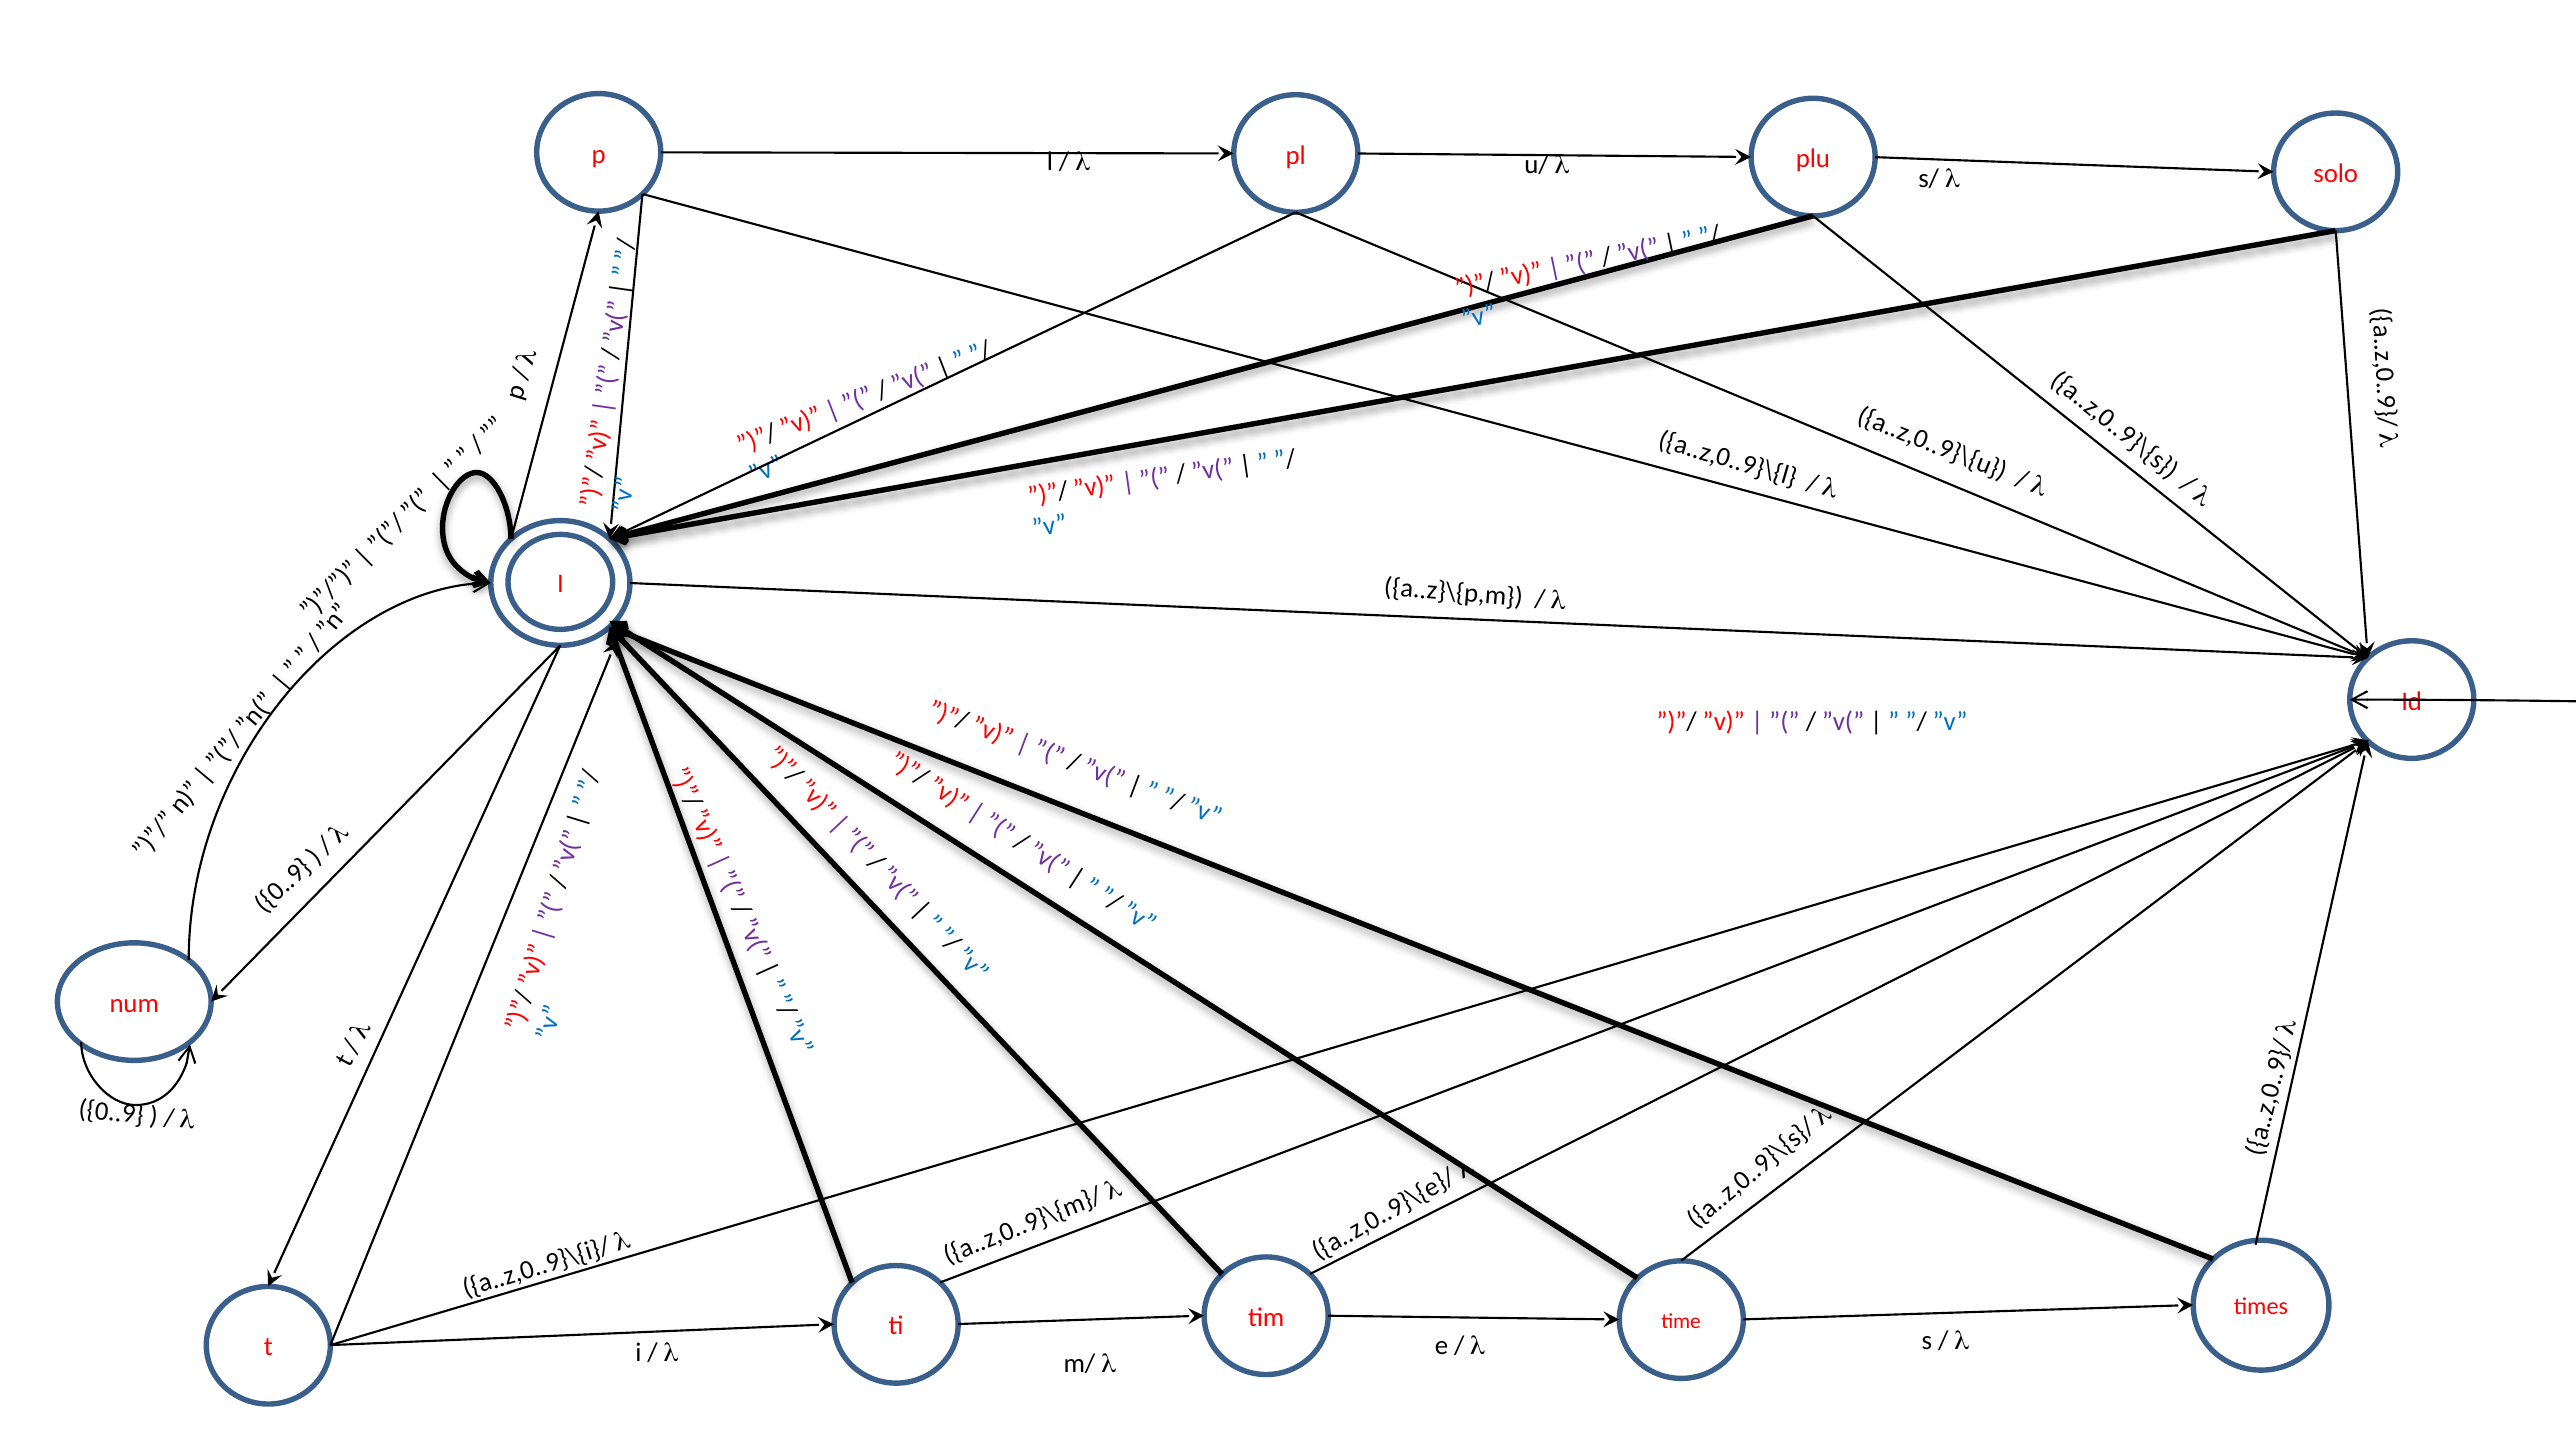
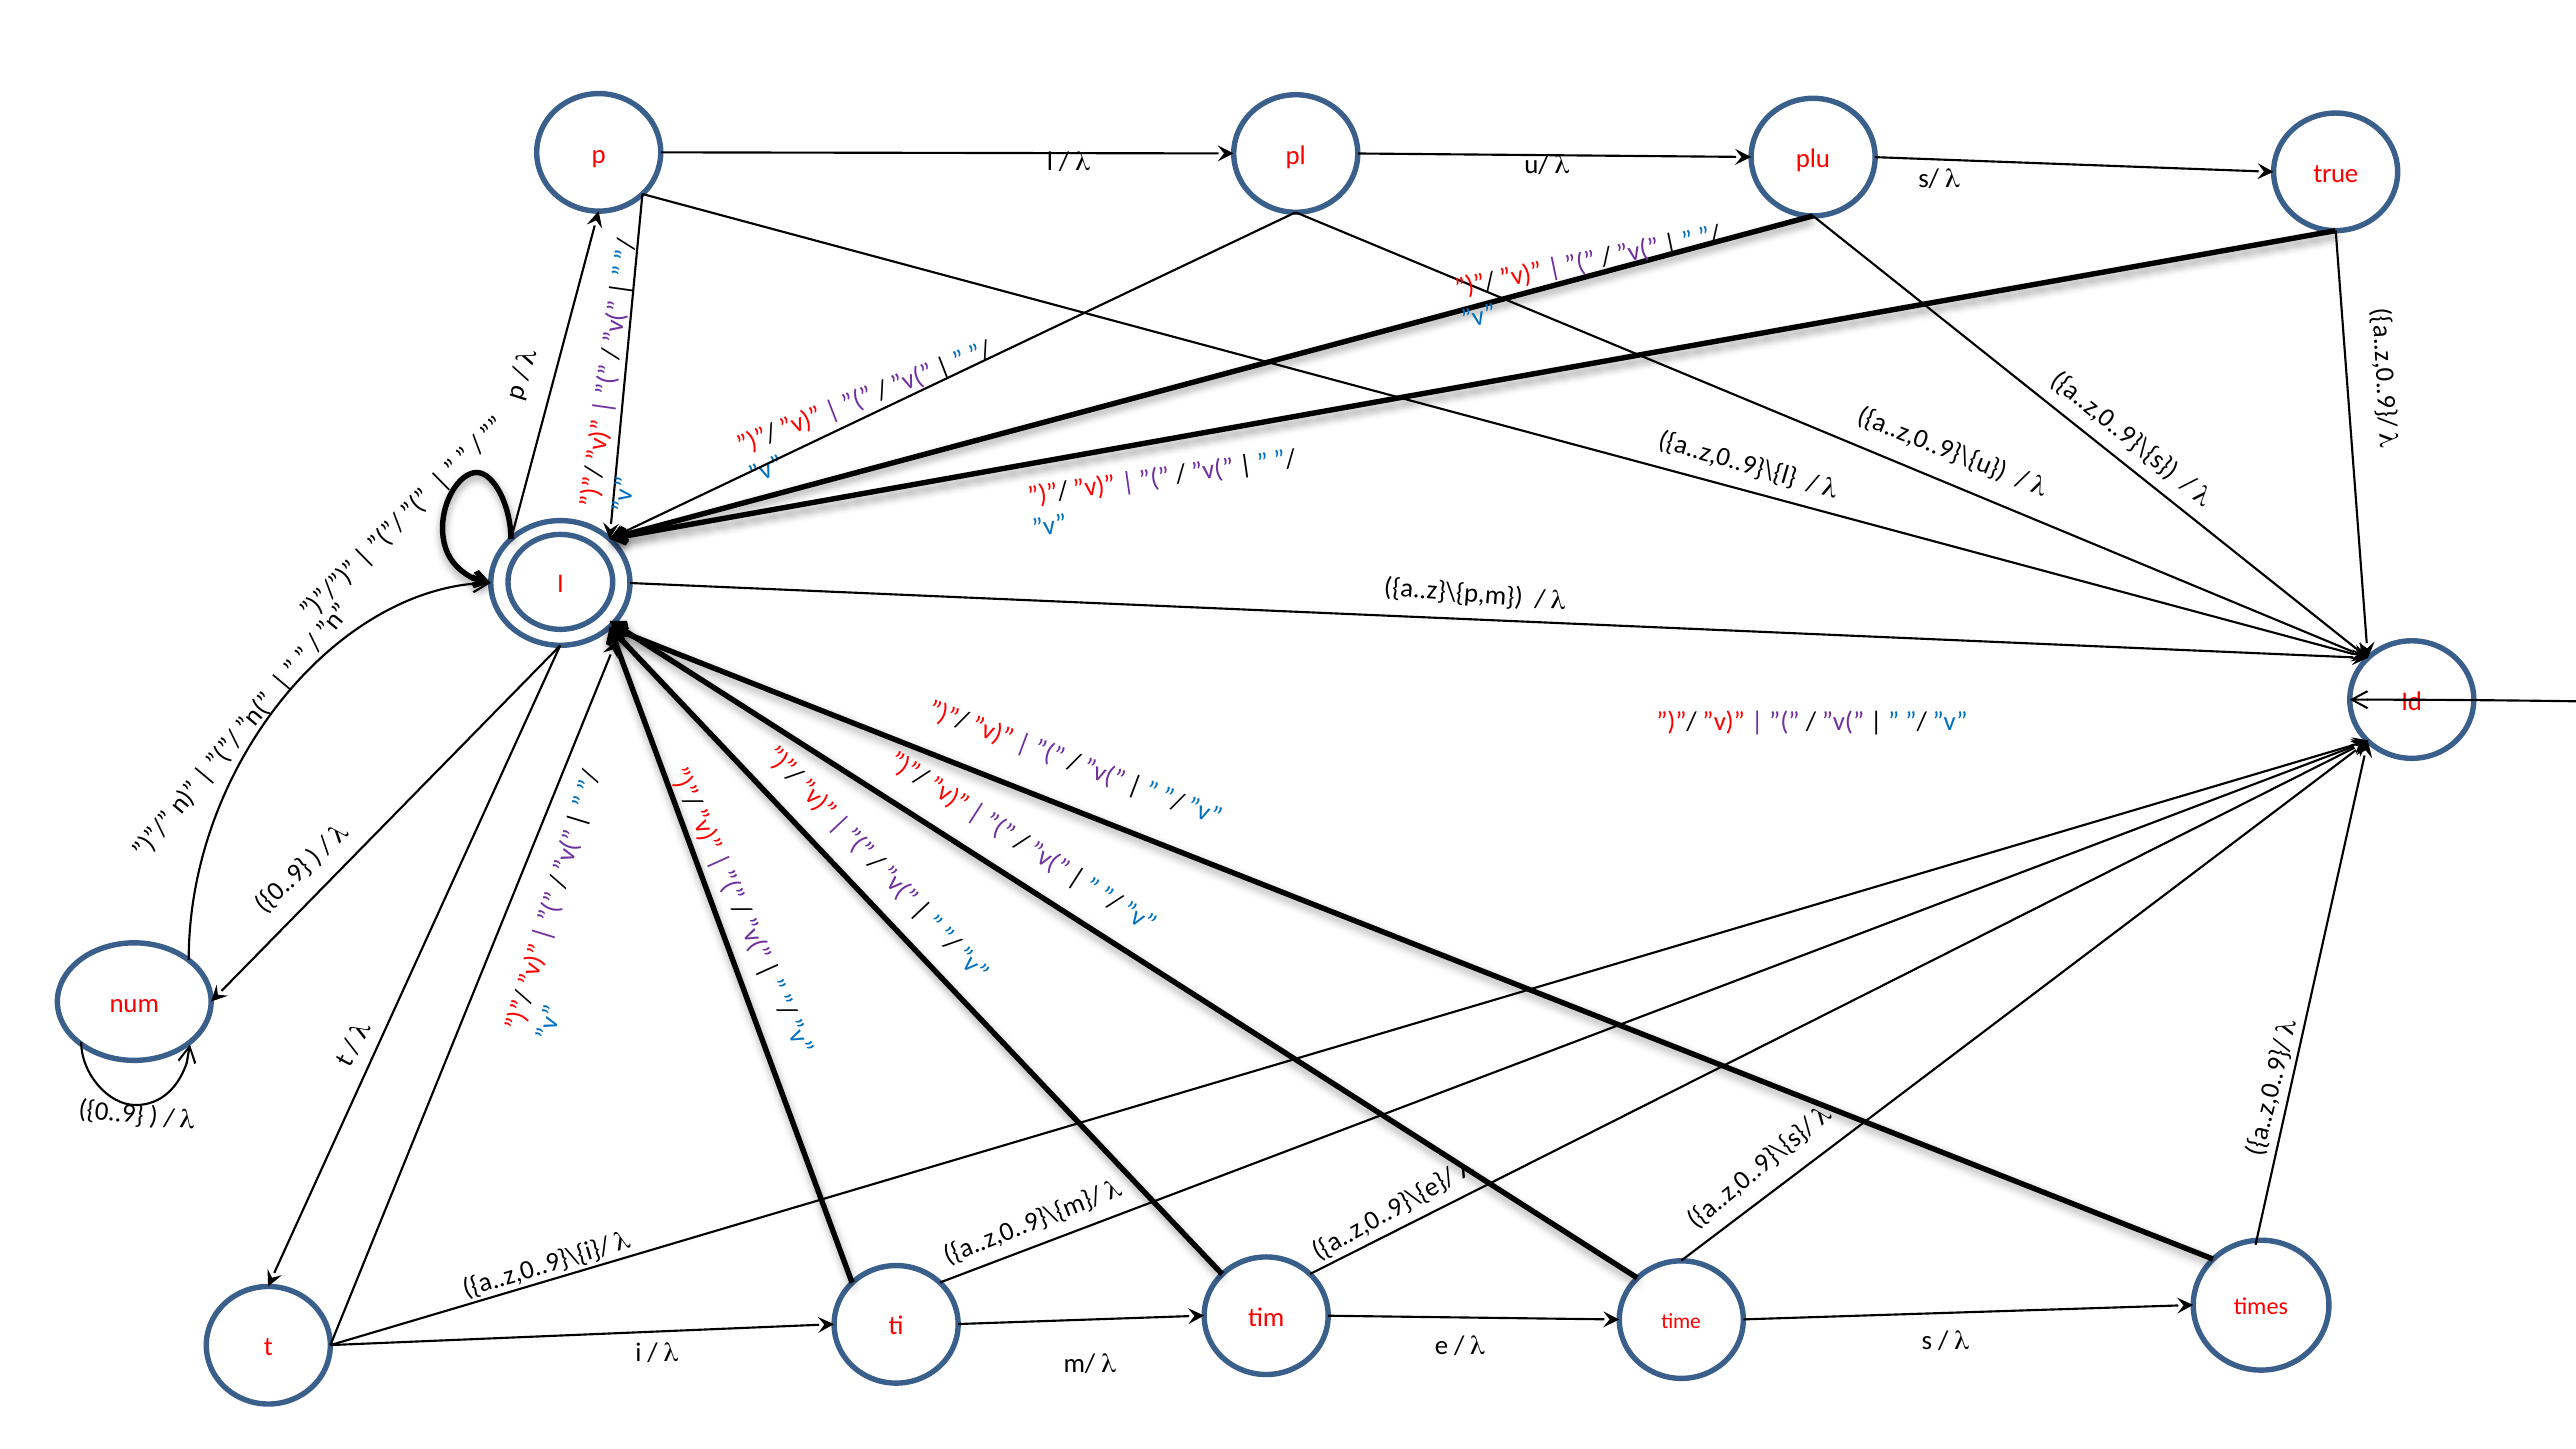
solo: solo -> true
